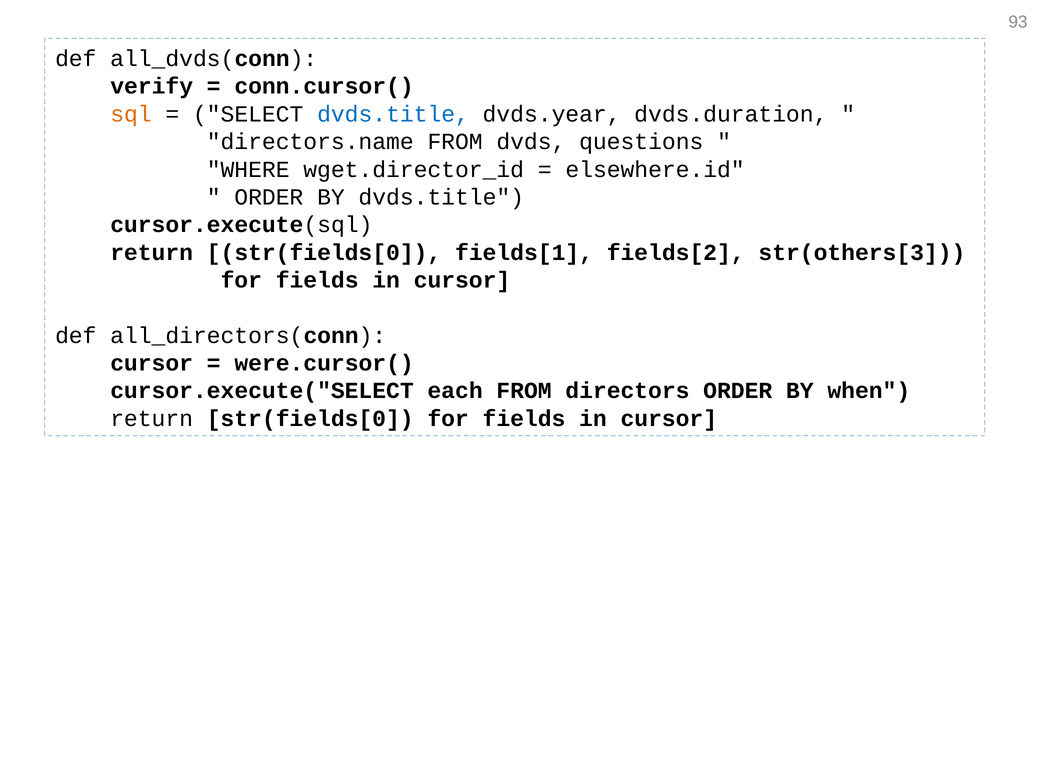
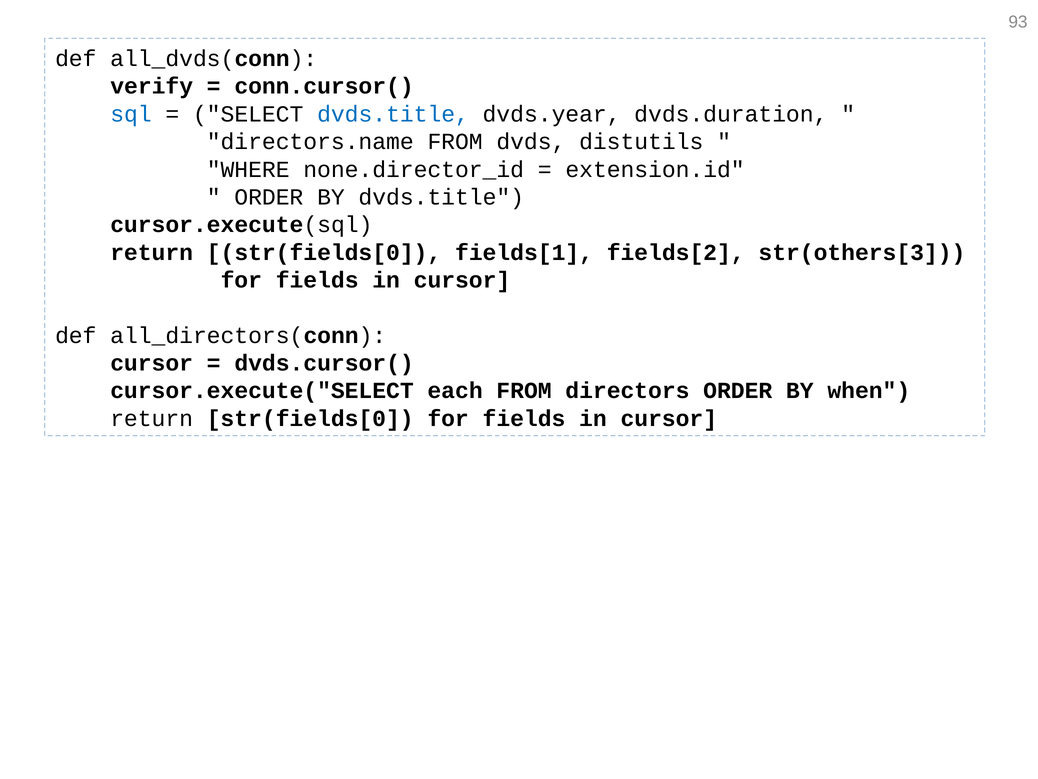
sql colour: orange -> blue
questions: questions -> distutils
wget.director_id: wget.director_id -> none.director_id
elsewhere.id: elsewhere.id -> extension.id
were.cursor(: were.cursor( -> dvds.cursor(
